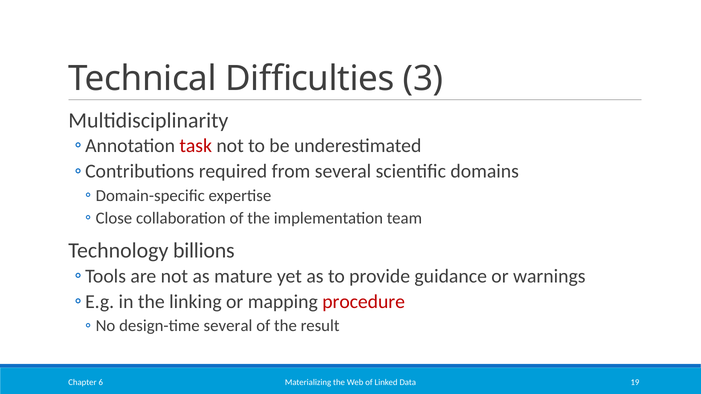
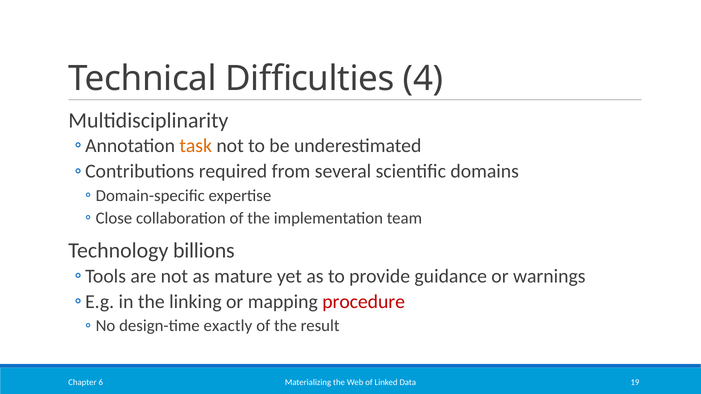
3: 3 -> 4
task colour: red -> orange
design-time several: several -> exactly
